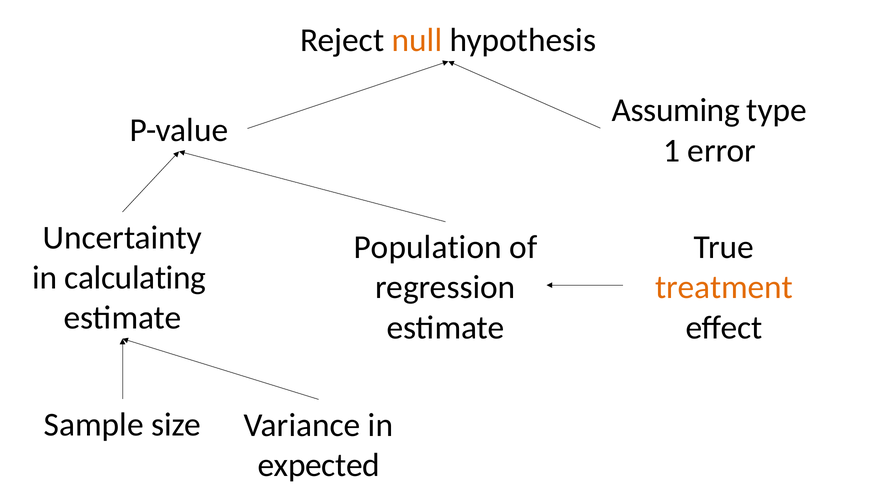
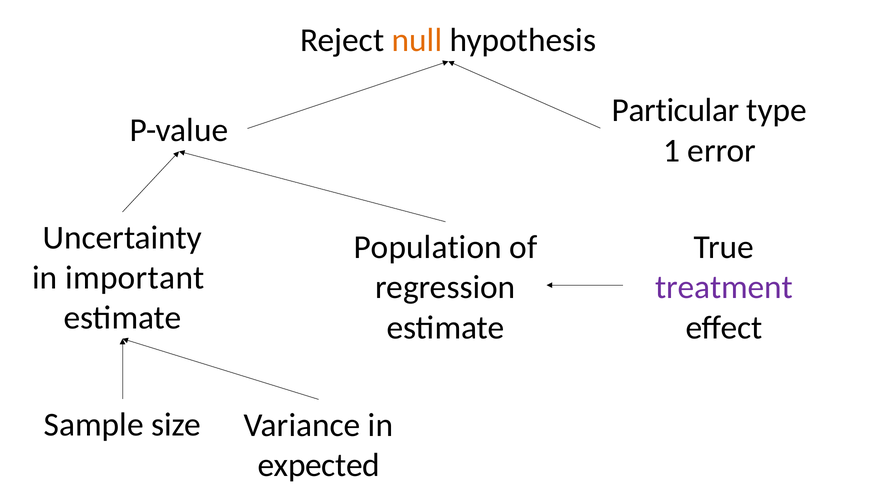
Assuming: Assuming -> Particular
calculating: calculating -> important
treatment colour: orange -> purple
